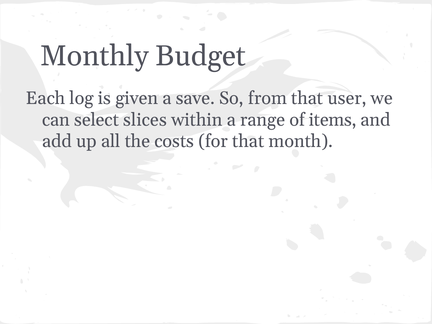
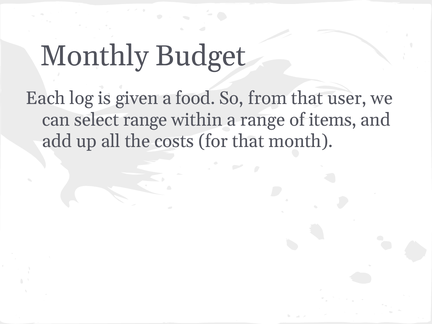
save: save -> food
select slices: slices -> range
